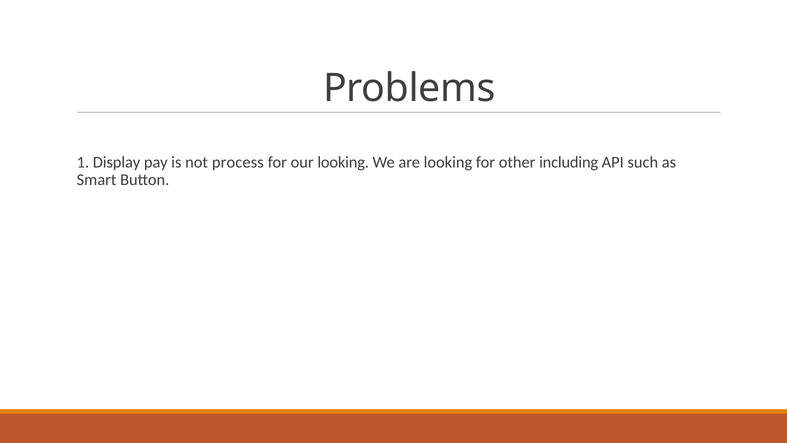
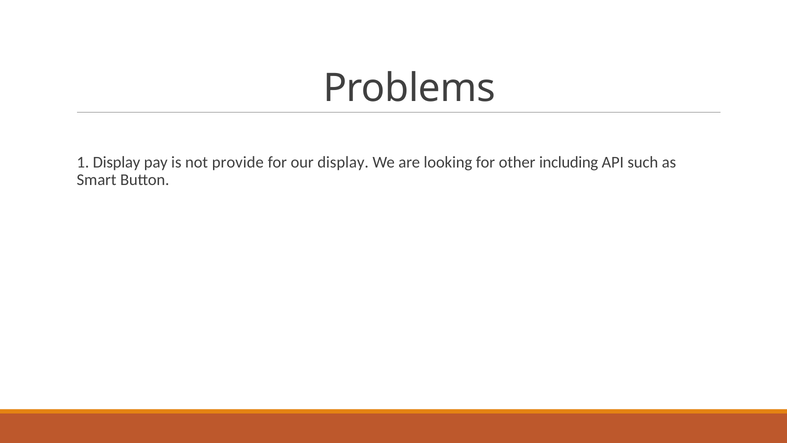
process: process -> provide
our looking: looking -> display
